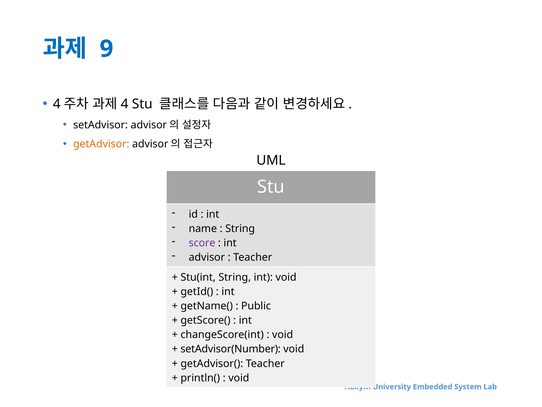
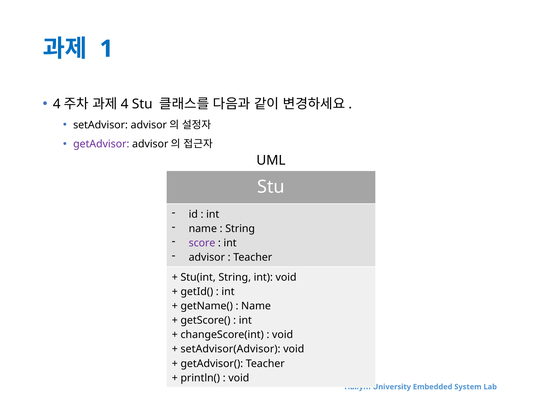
9: 9 -> 1
getAdvisor colour: orange -> purple
Public at (256, 306): Public -> Name
setAdvisor(Number: setAdvisor(Number -> setAdvisor(Advisor
